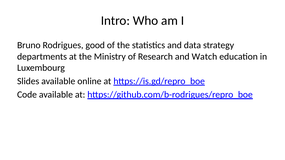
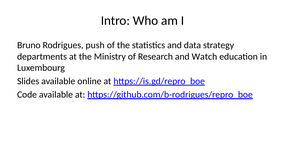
good: good -> push
